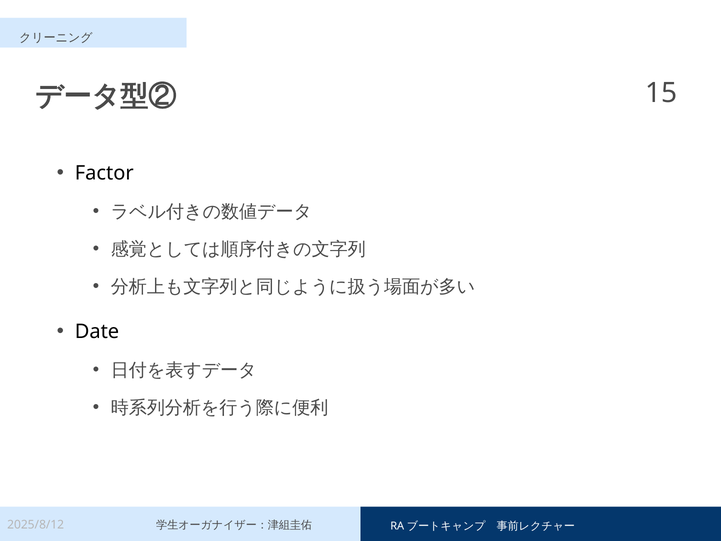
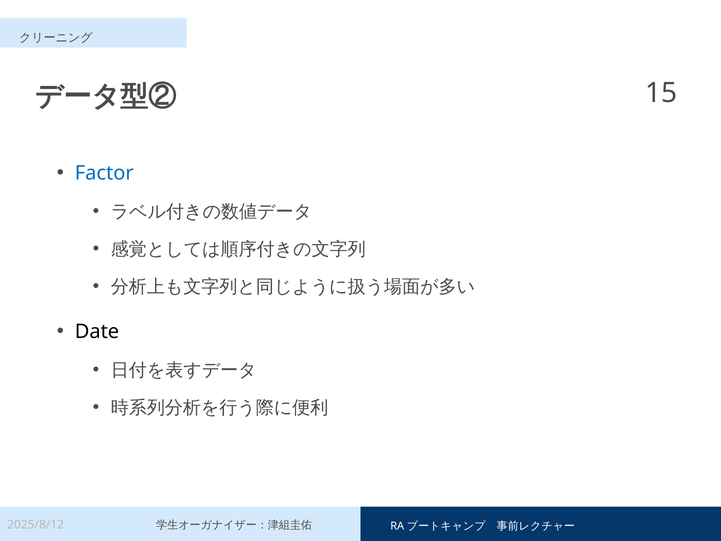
Factor colour: black -> blue
